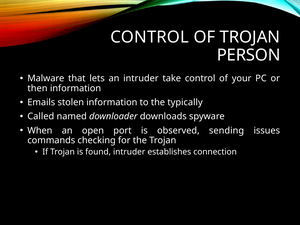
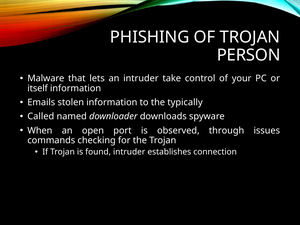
CONTROL at (150, 37): CONTROL -> PHISHING
then: then -> itself
sending: sending -> through
